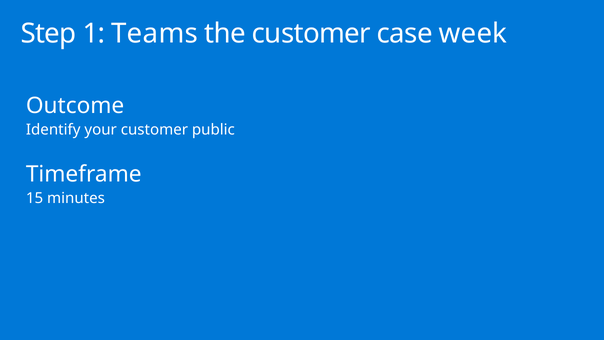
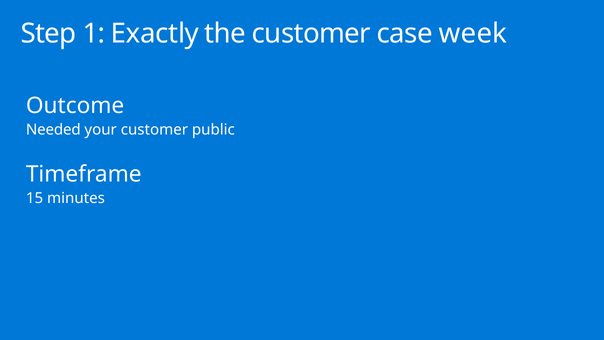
Teams: Teams -> Exactly
Identify: Identify -> Needed
